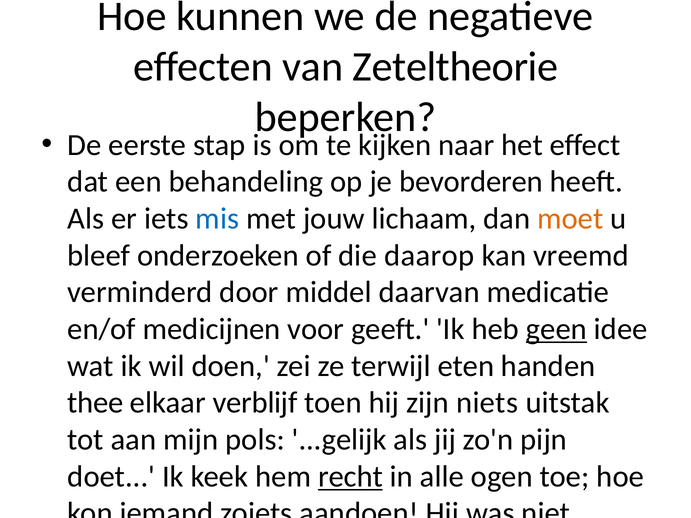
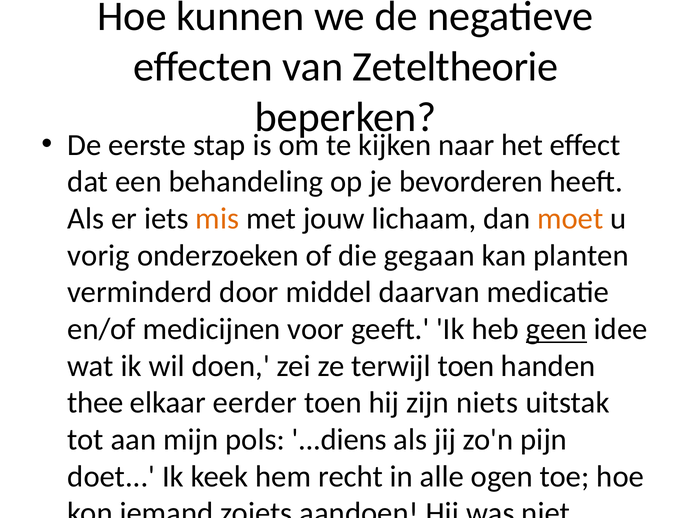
mis colour: blue -> orange
bleef: bleef -> vorig
daarop: daarop -> gegaan
vreemd: vreemd -> planten
terwijl eten: eten -> toen
verblijf: verblijf -> eerder
...gelijk: ...gelijk -> ...diens
recht underline: present -> none
